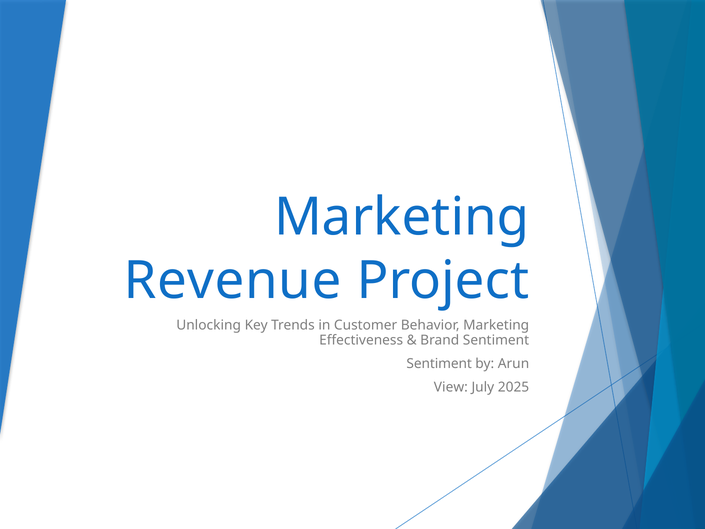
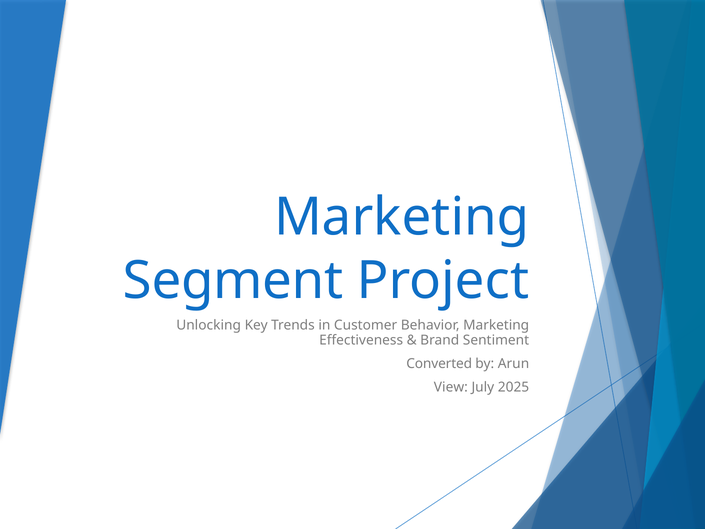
Revenue: Revenue -> Segment
Sentiment at (439, 363): Sentiment -> Converted
